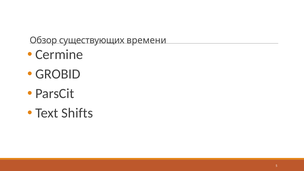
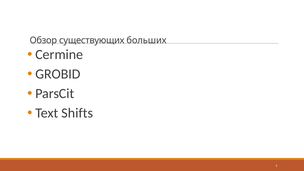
времени: времени -> больших
